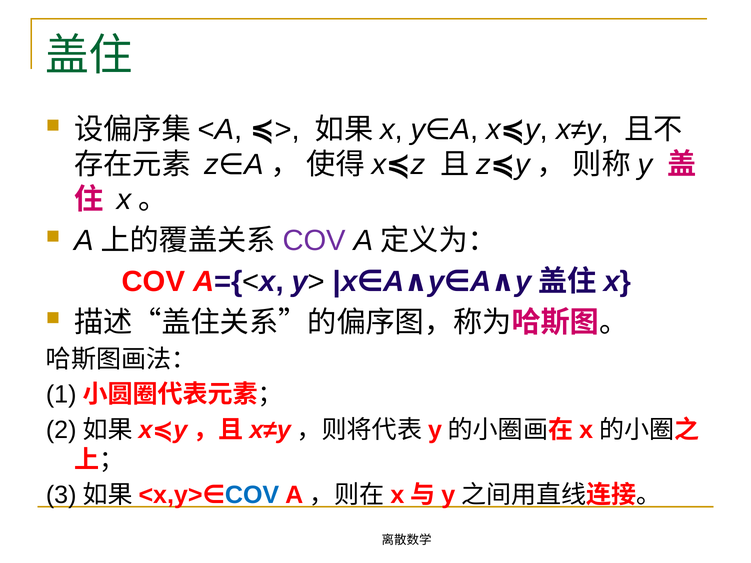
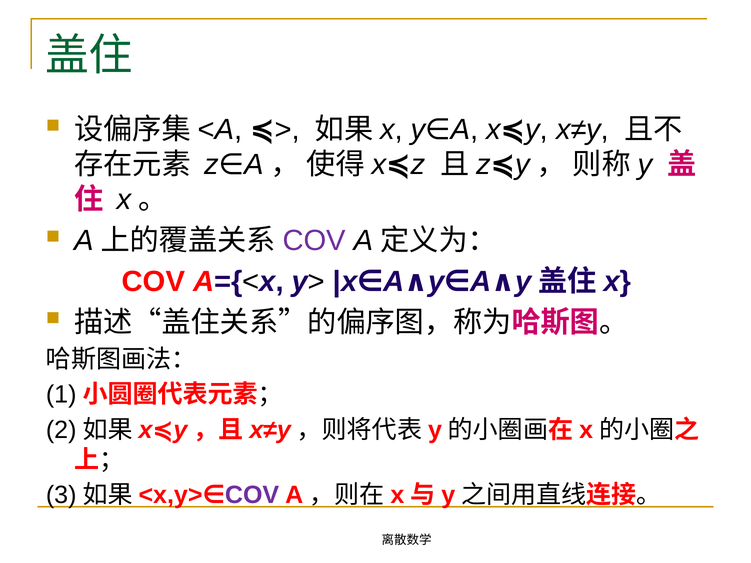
COV at (252, 495) colour: blue -> purple
